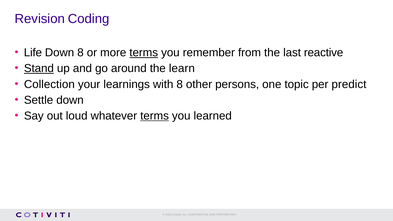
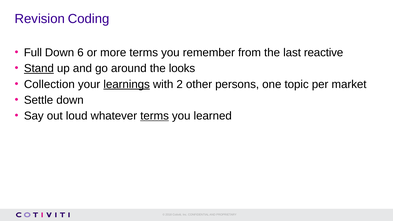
Life: Life -> Full
Down 8: 8 -> 6
terms at (144, 53) underline: present -> none
learn: learn -> looks
learnings underline: none -> present
with 8: 8 -> 2
predict: predict -> market
